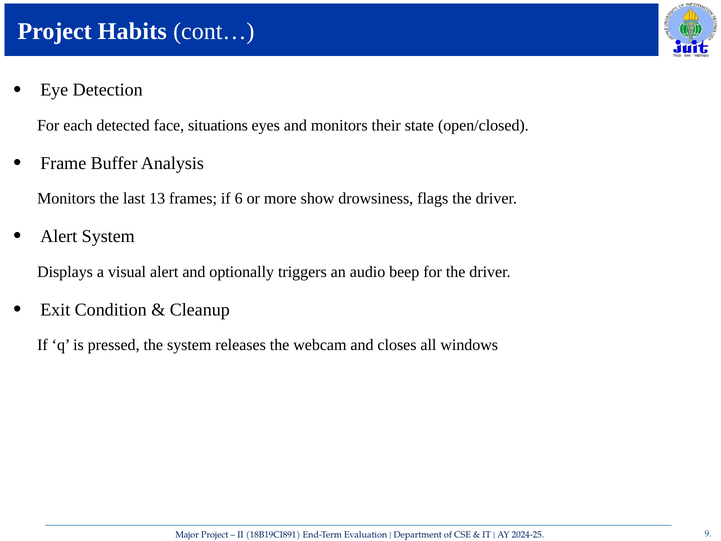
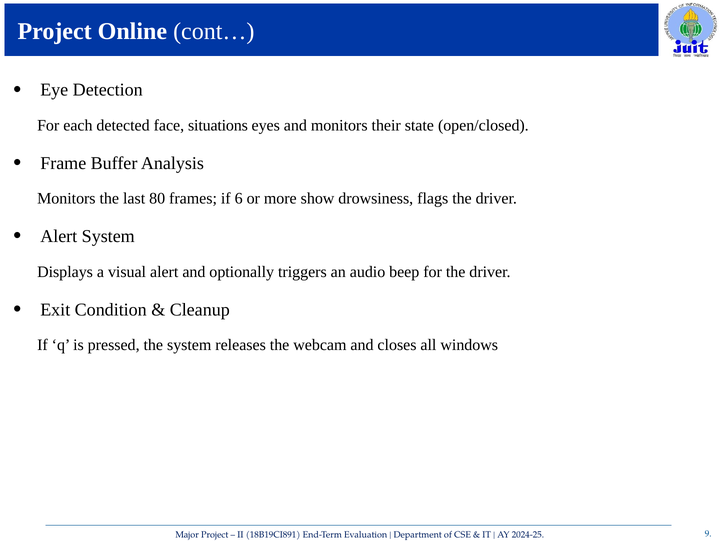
Habits: Habits -> Online
13: 13 -> 80
